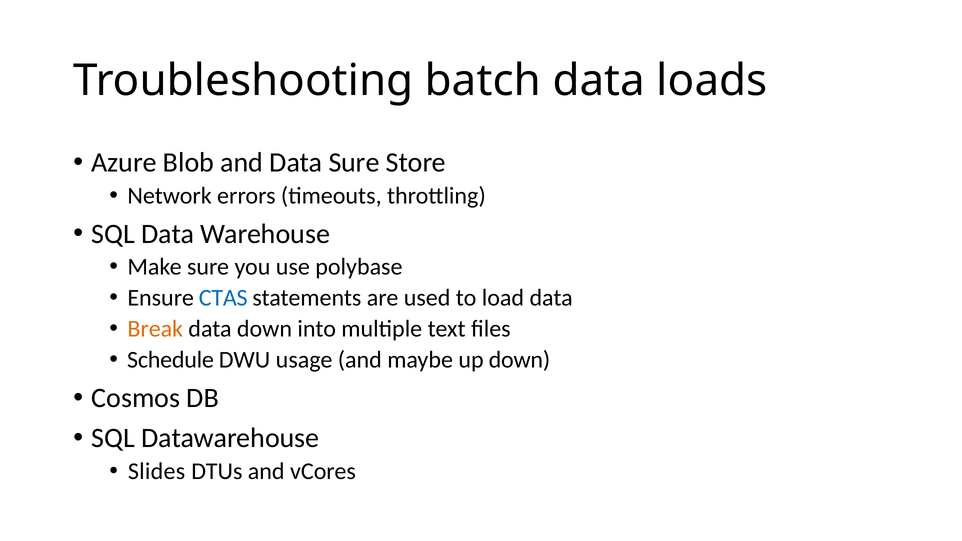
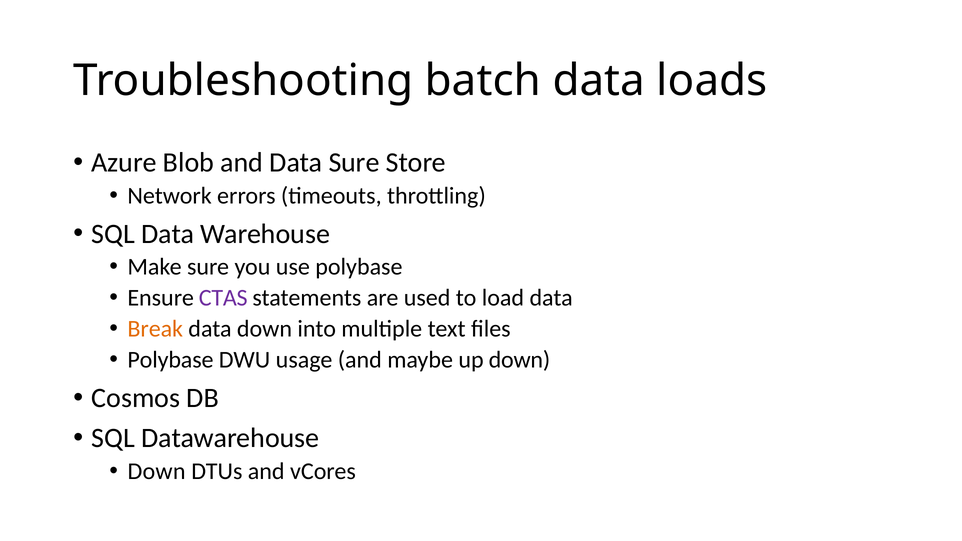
CTAS colour: blue -> purple
Schedule at (171, 360): Schedule -> Polybase
Slides at (157, 471): Slides -> Down
